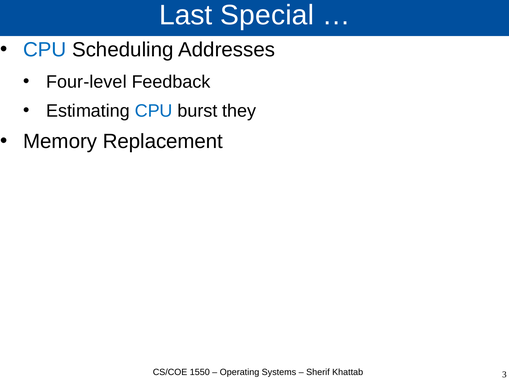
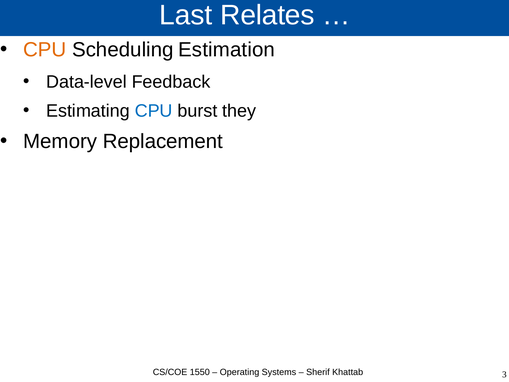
Special: Special -> Relates
CPU at (45, 50) colour: blue -> orange
Addresses: Addresses -> Estimation
Four-level: Four-level -> Data-level
